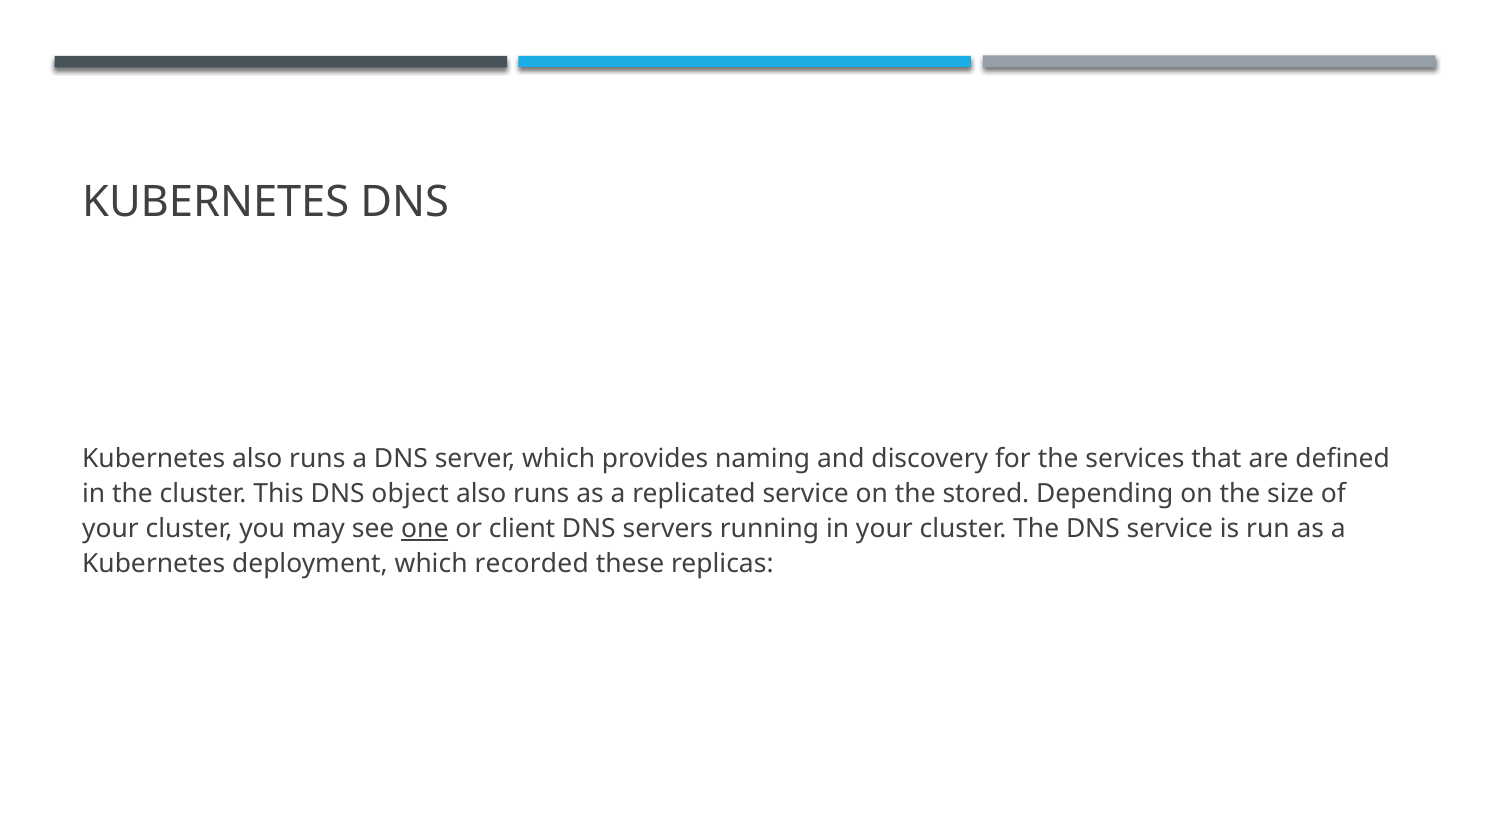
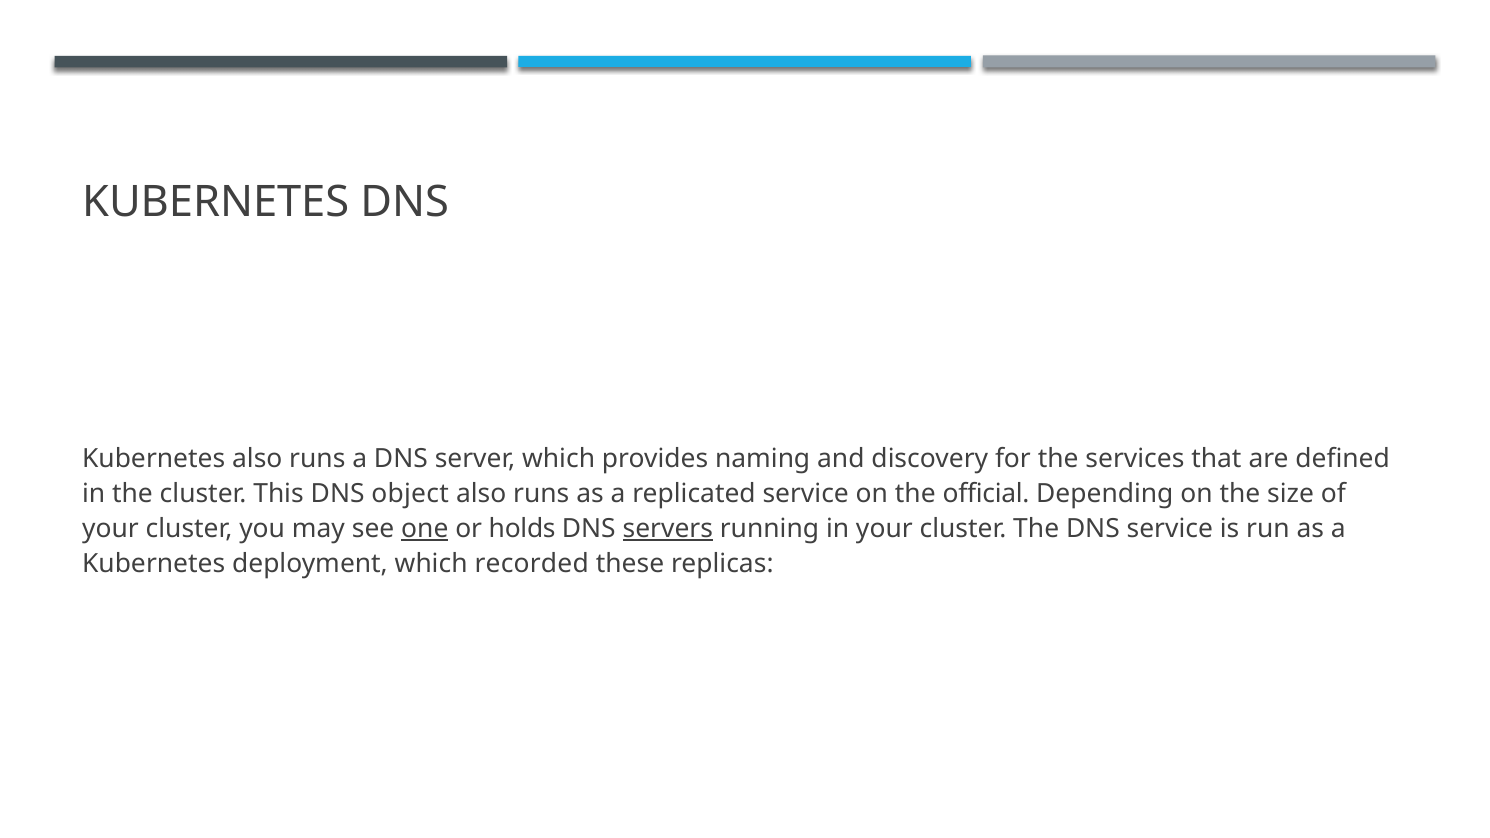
stored: stored -> official
client: client -> holds
servers underline: none -> present
